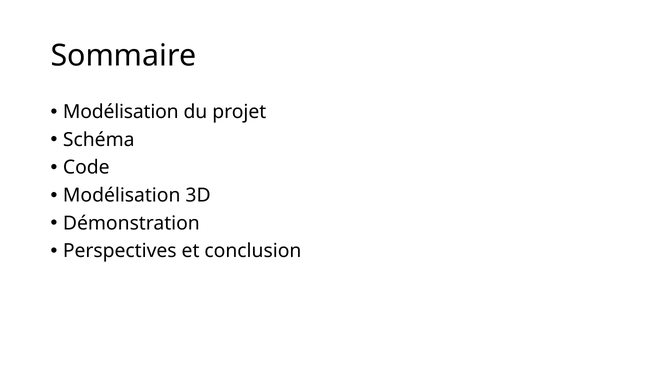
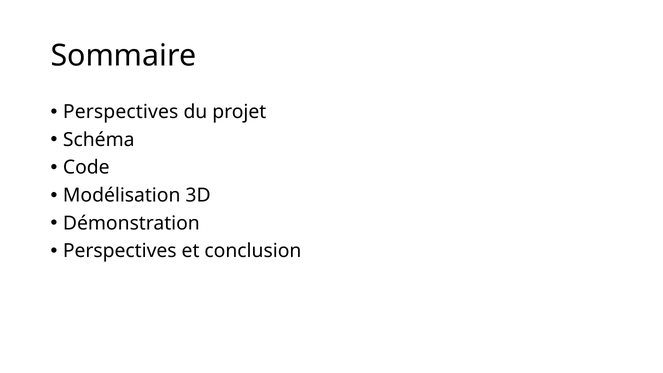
Modélisation at (121, 112): Modélisation -> Perspectives
